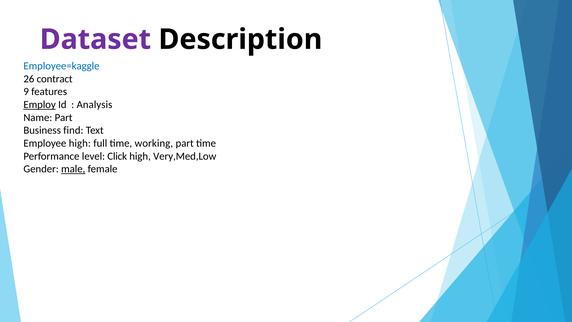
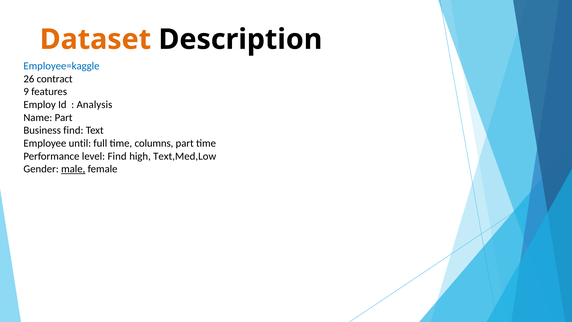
Dataset colour: purple -> orange
Employ underline: present -> none
Employee high: high -> until
working: working -> columns
level Click: Click -> Find
Very,Med,Low: Very,Med,Low -> Text,Med,Low
